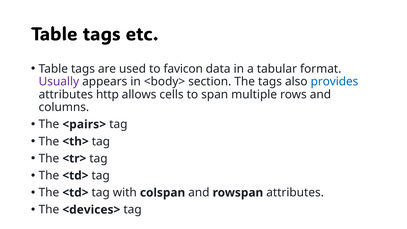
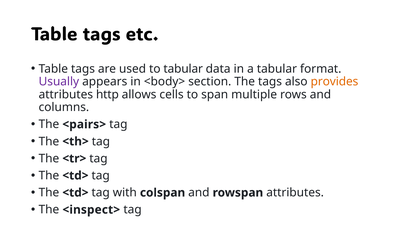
to favicon: favicon -> tabular
provides colour: blue -> orange
<devices>: <devices> -> <inspect>
